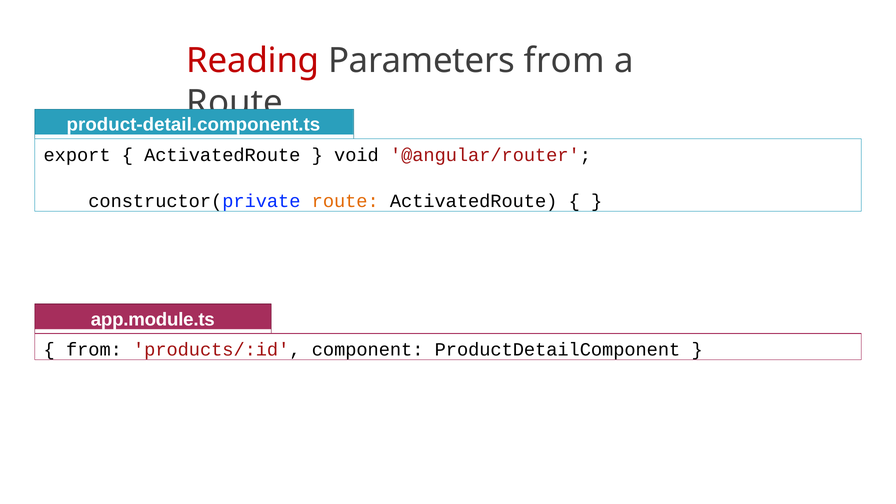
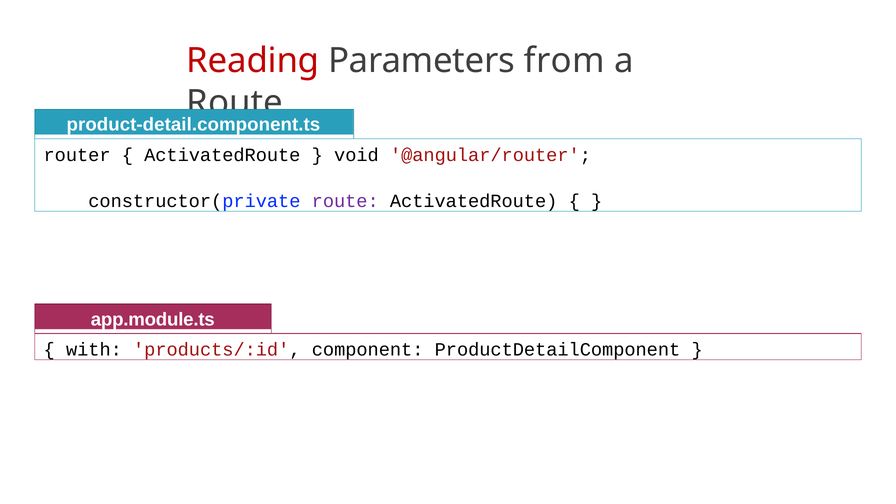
export: export -> router
route at (345, 201) colour: orange -> purple
from at (94, 350): from -> with
